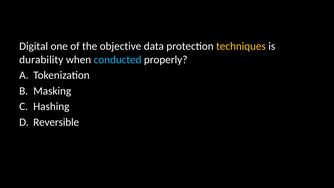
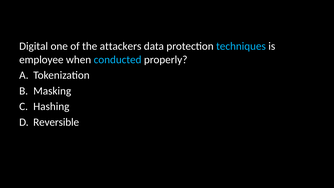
objective: objective -> attackers
techniques colour: yellow -> light blue
durability: durability -> employee
